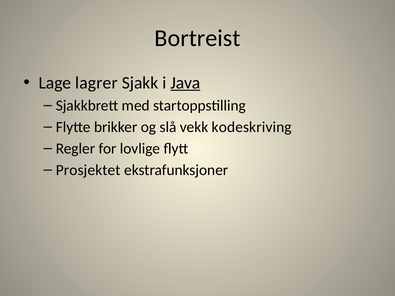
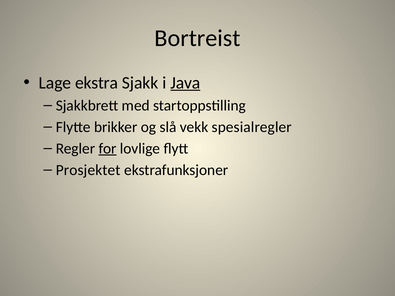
lagrer: lagrer -> ekstra
kodeskriving: kodeskriving -> spesialregler
for underline: none -> present
